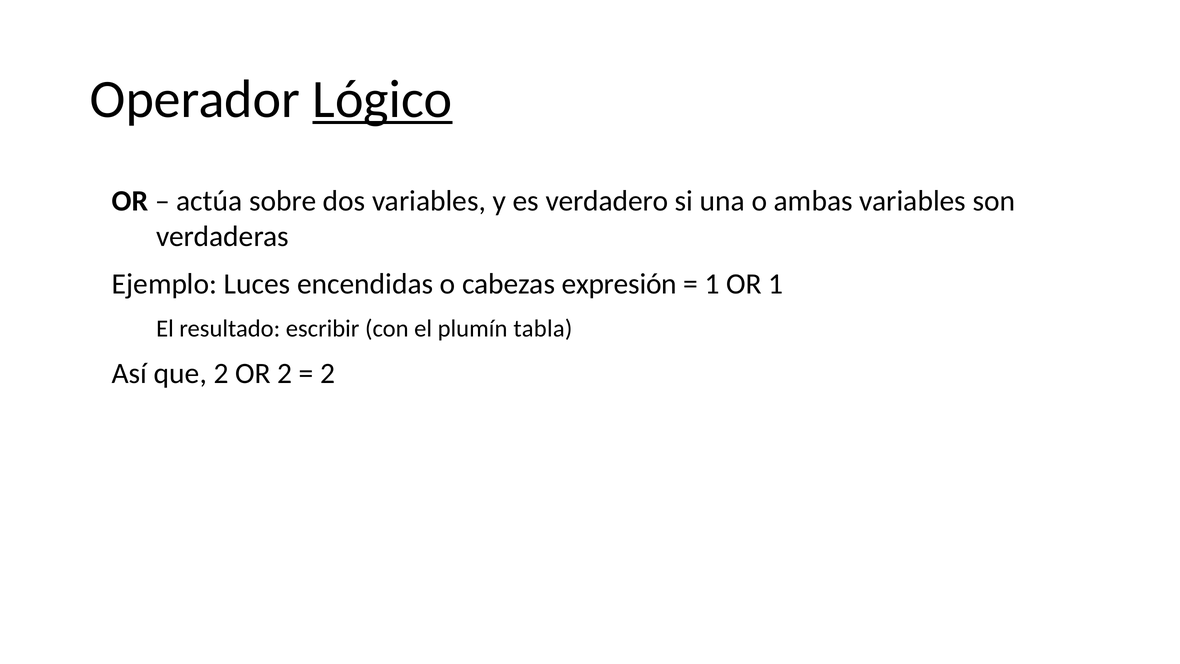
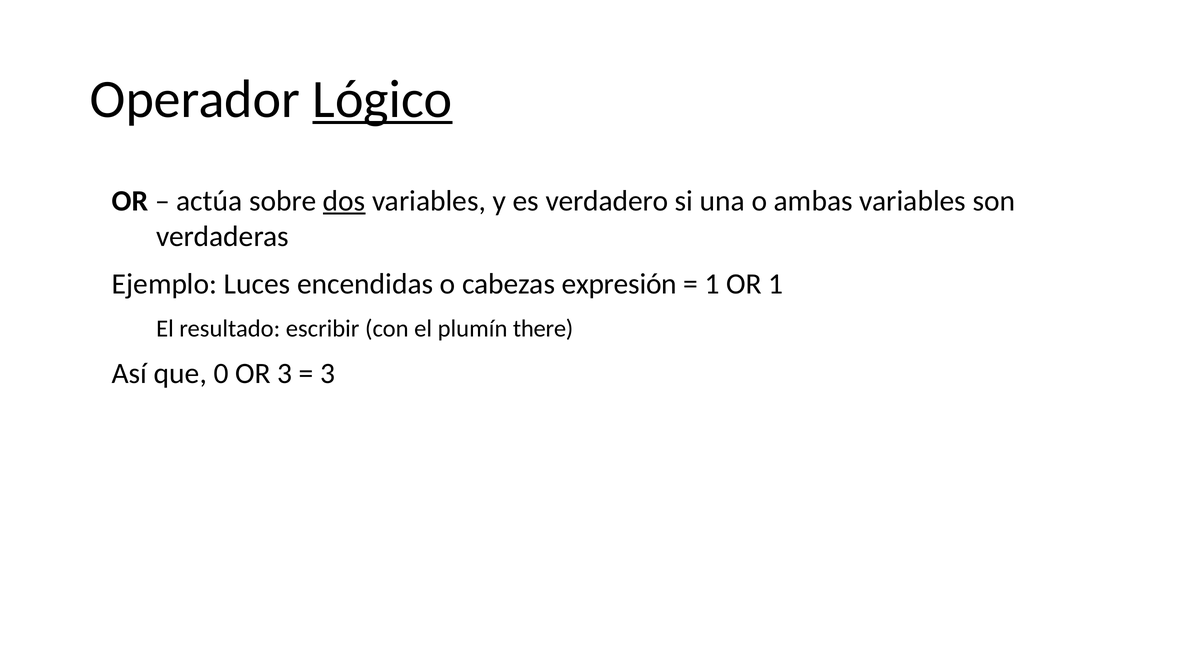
dos underline: none -> present
tabla: tabla -> there
que 2: 2 -> 0
OR 2: 2 -> 3
2 at (328, 373): 2 -> 3
